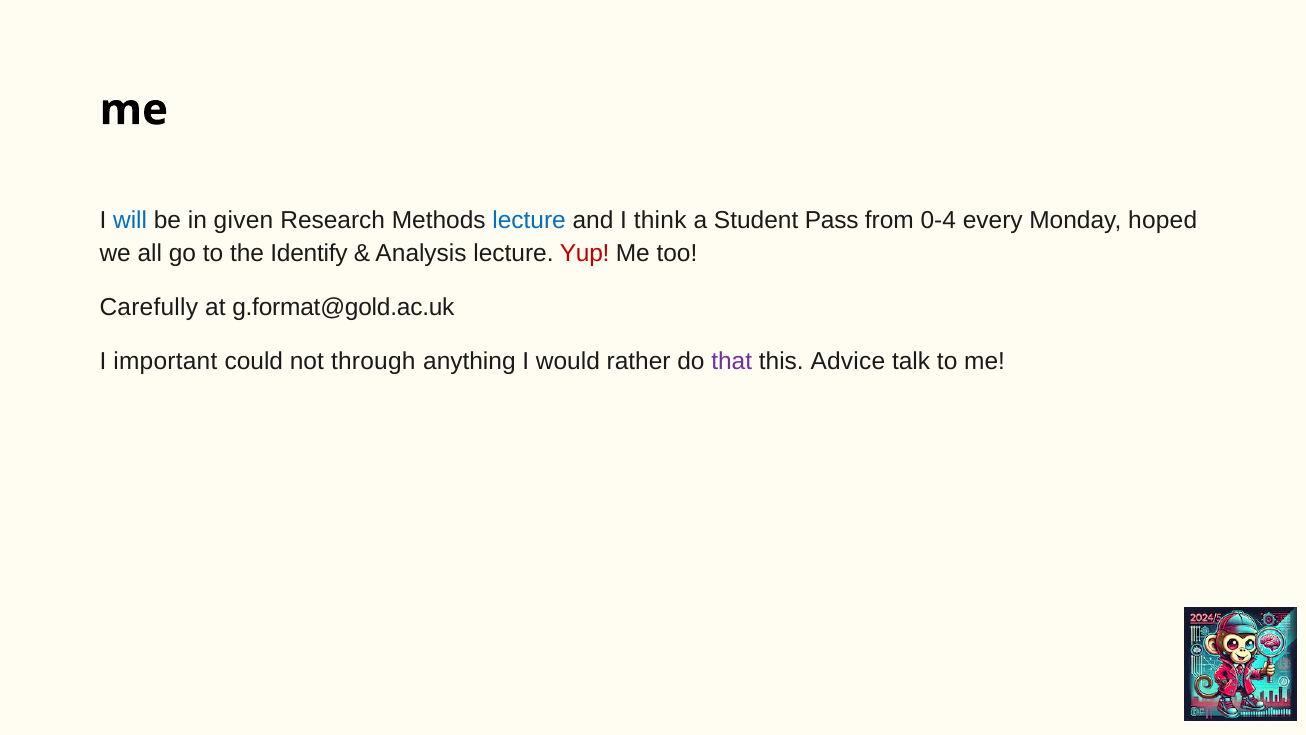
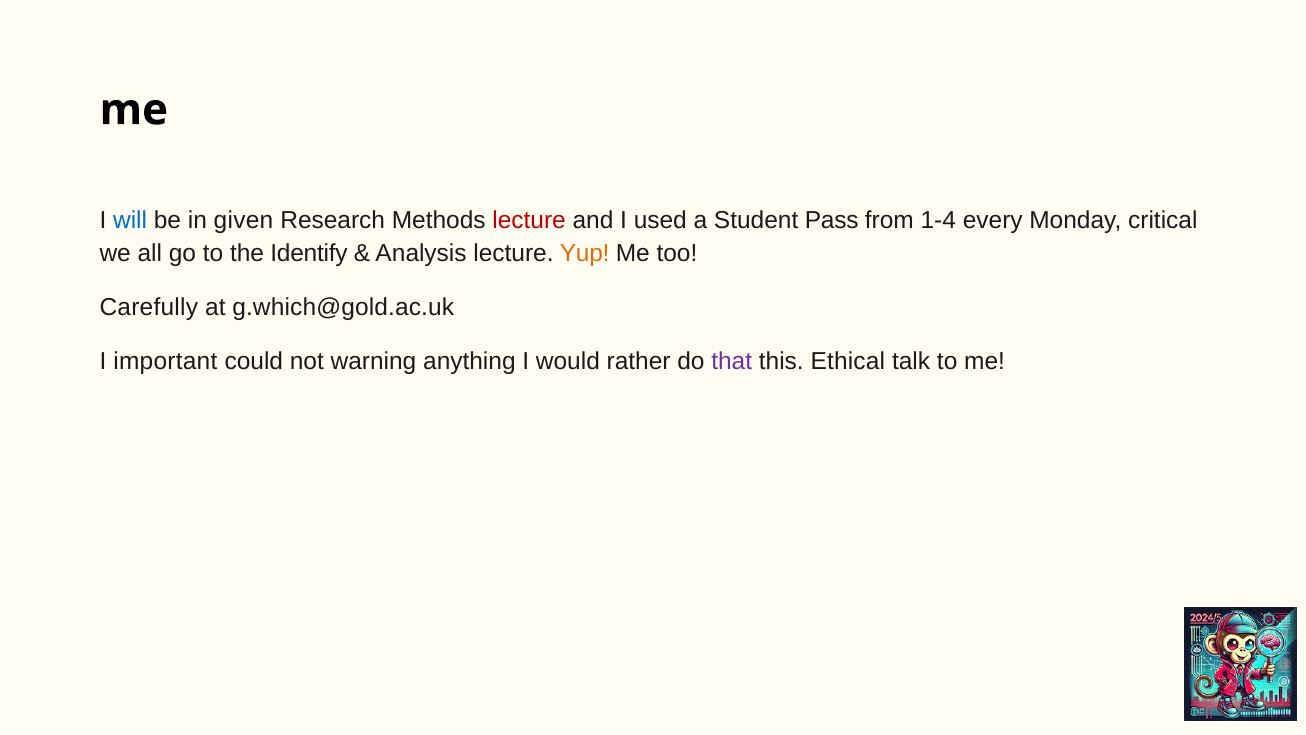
lecture at (529, 220) colour: blue -> red
think: think -> used
0-4: 0-4 -> 1-4
hoped: hoped -> critical
Yup colour: red -> orange
g.format@gold.ac.uk: g.format@gold.ac.uk -> g.which@gold.ac.uk
through: through -> warning
Advice: Advice -> Ethical
